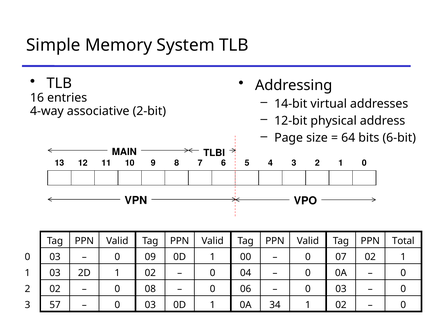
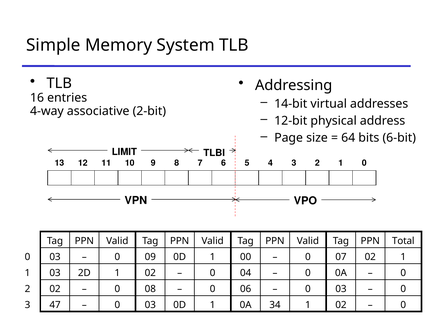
MAIN: MAIN -> LIMIT
57: 57 -> 47
